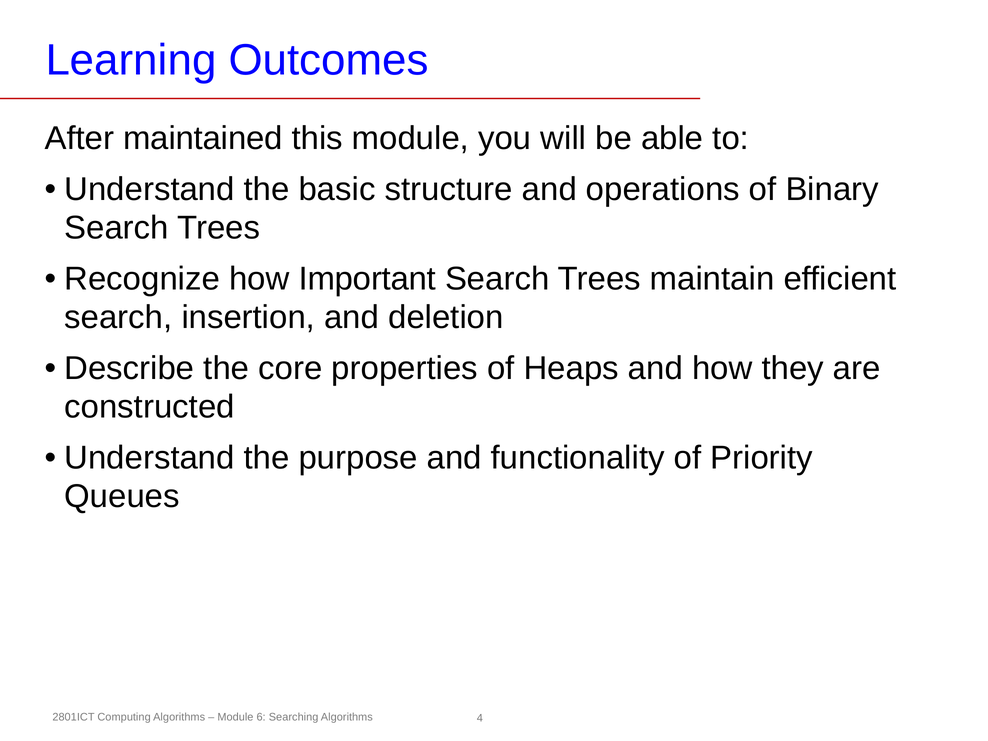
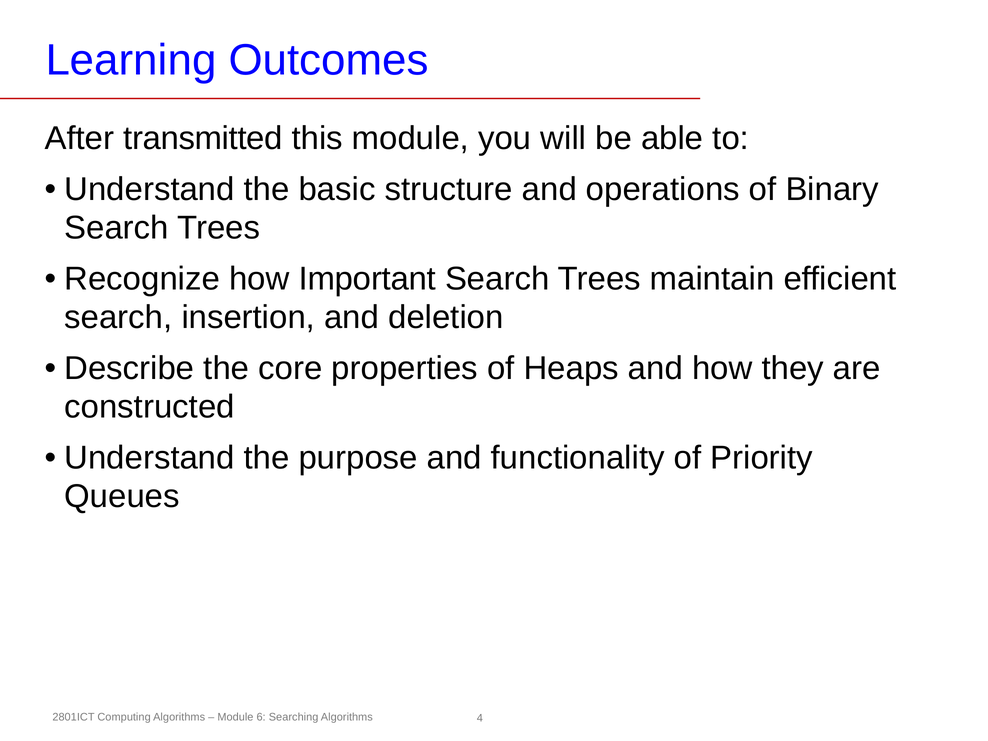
maintained: maintained -> transmitted
